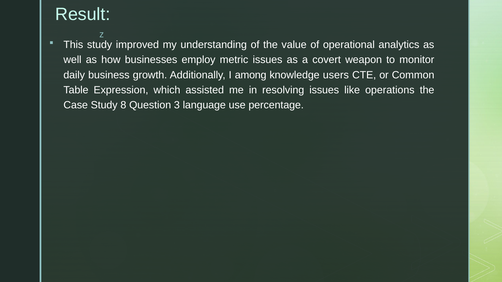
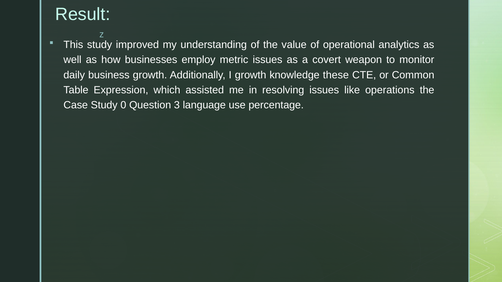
I among: among -> growth
users: users -> these
8: 8 -> 0
